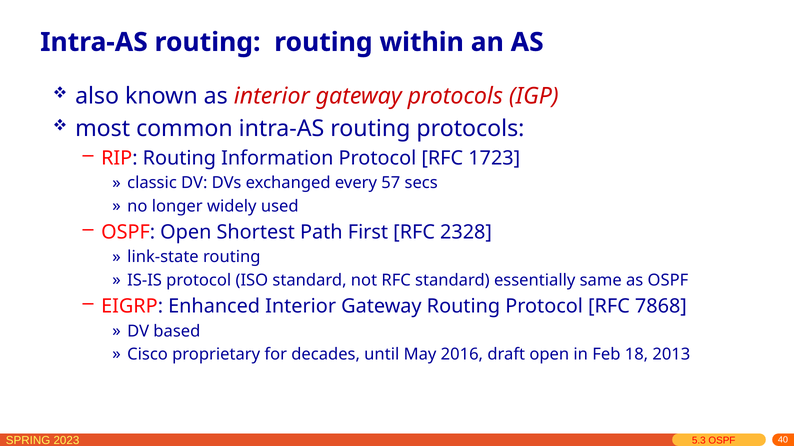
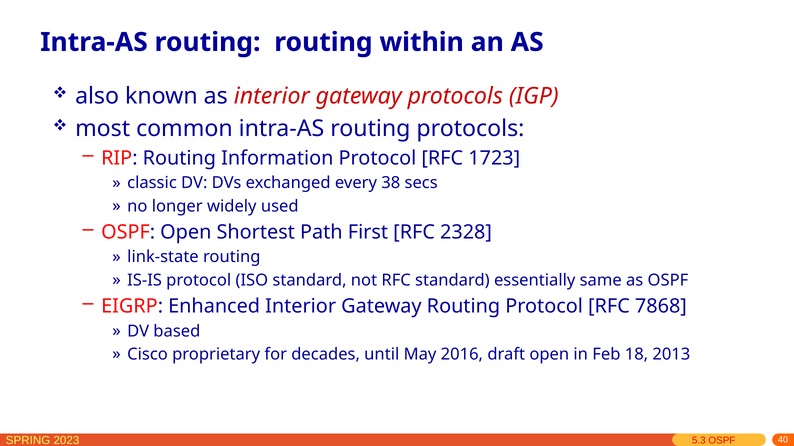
57: 57 -> 38
